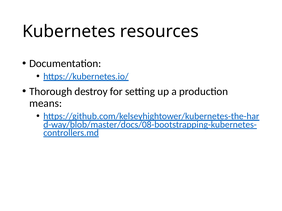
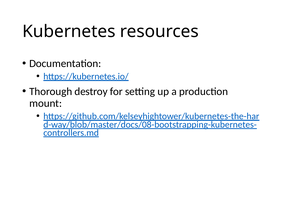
means: means -> mount
